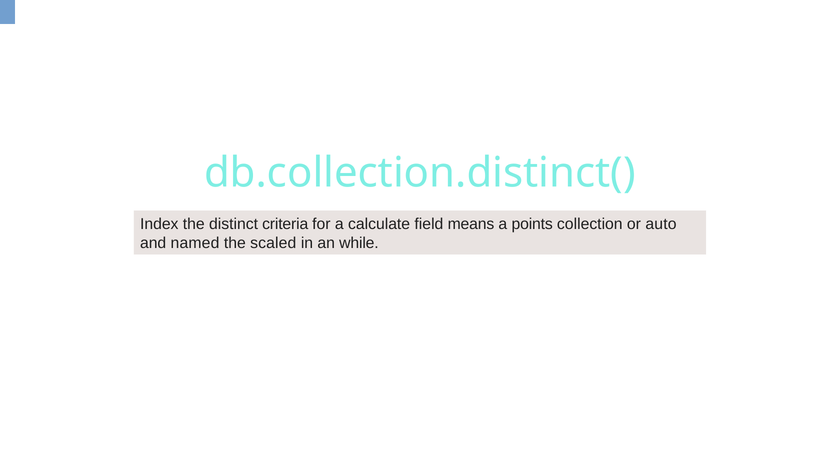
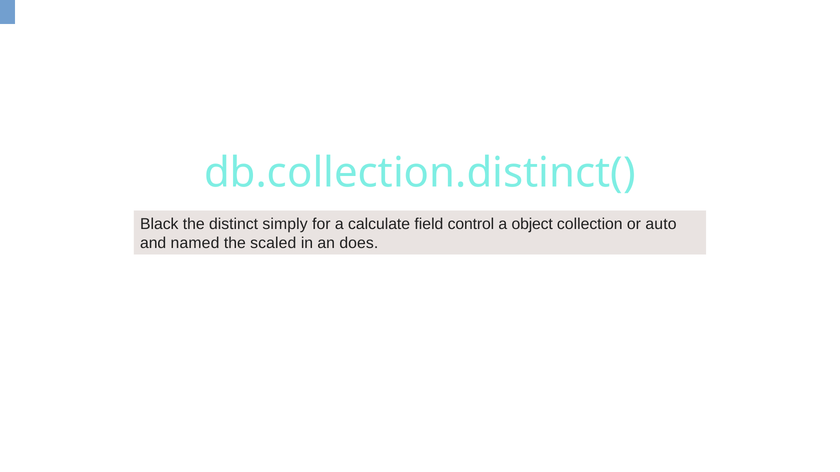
Index: Index -> Black
criteria: criteria -> simply
means: means -> control
points: points -> object
while: while -> does
